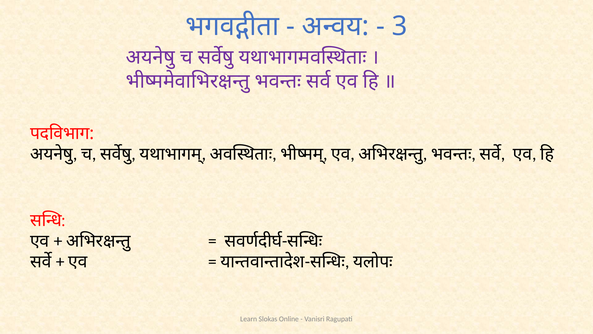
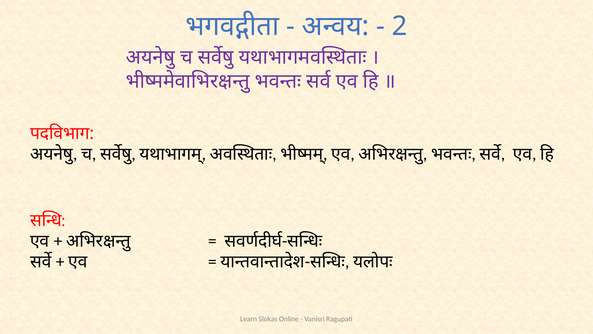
3: 3 -> 2
